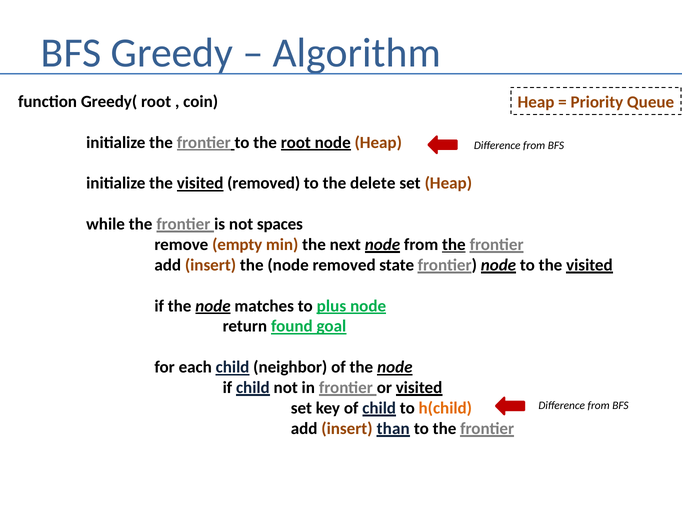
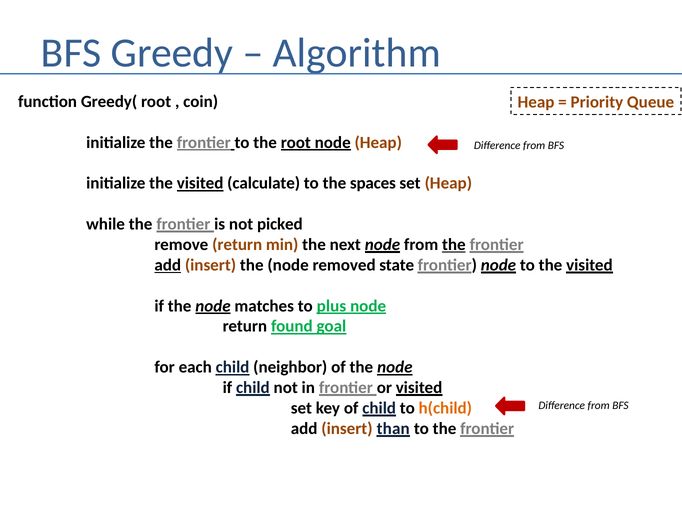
visited removed: removed -> calculate
delete: delete -> spaces
spaces: spaces -> picked
remove empty: empty -> return
add at (168, 265) underline: none -> present
